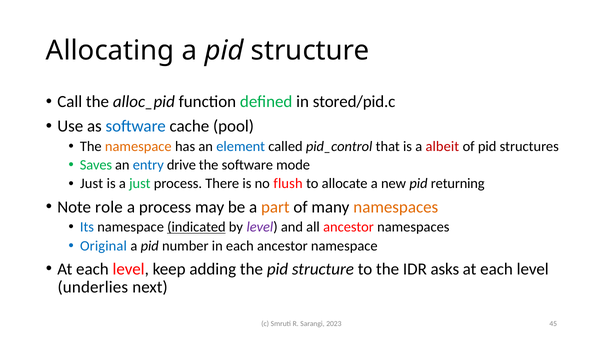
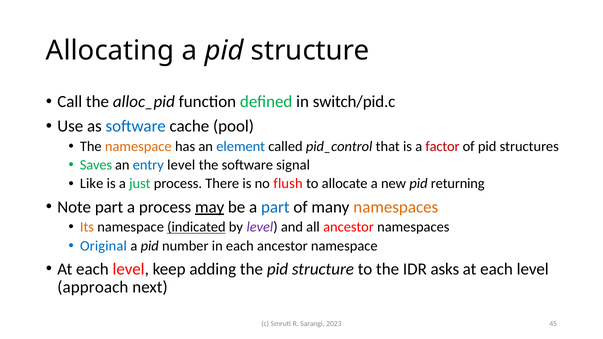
stored/pid.c: stored/pid.c -> switch/pid.c
albeit: albeit -> factor
entry drive: drive -> level
mode: mode -> signal
Just at (92, 184): Just -> Like
Note role: role -> part
may underline: none -> present
part at (275, 207) colour: orange -> blue
Its colour: blue -> orange
underlies: underlies -> approach
